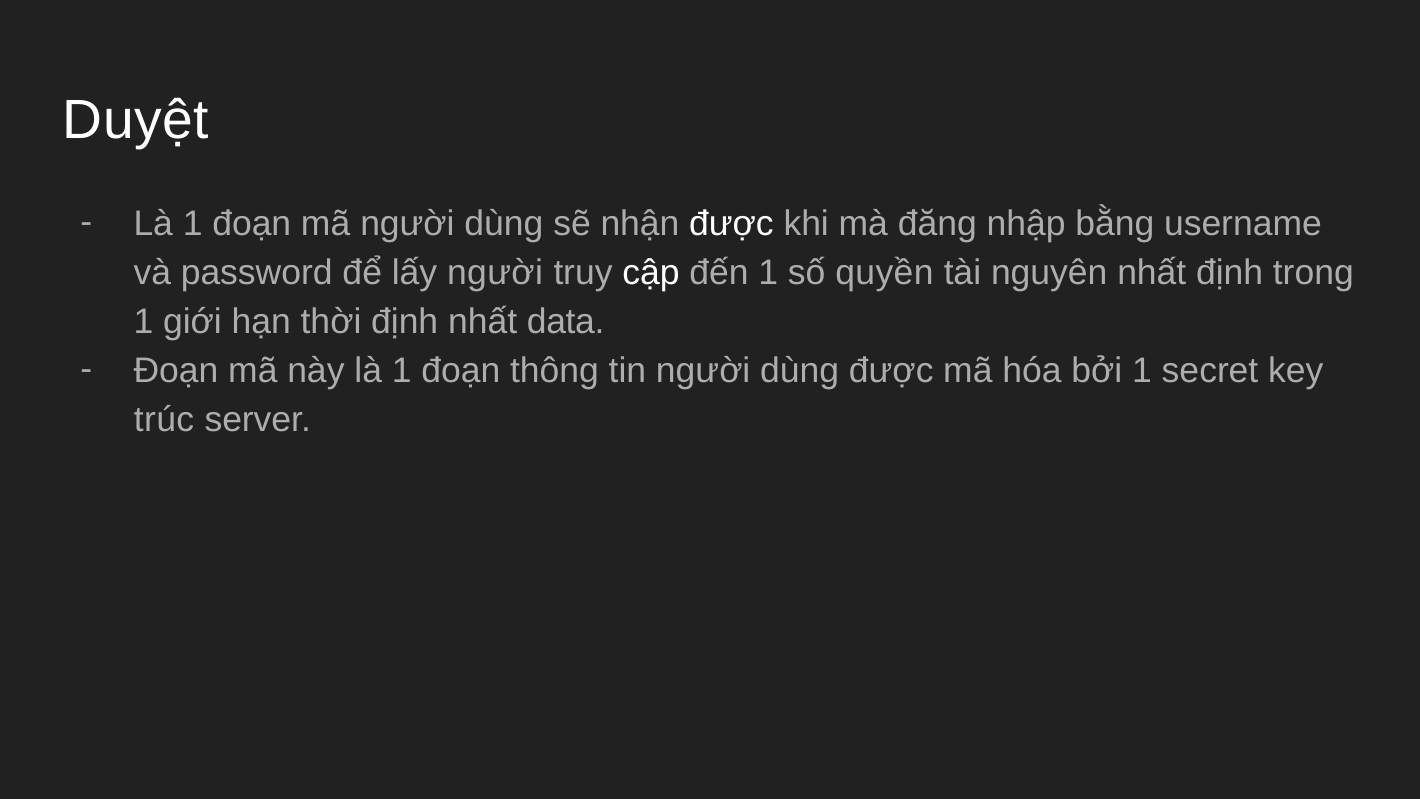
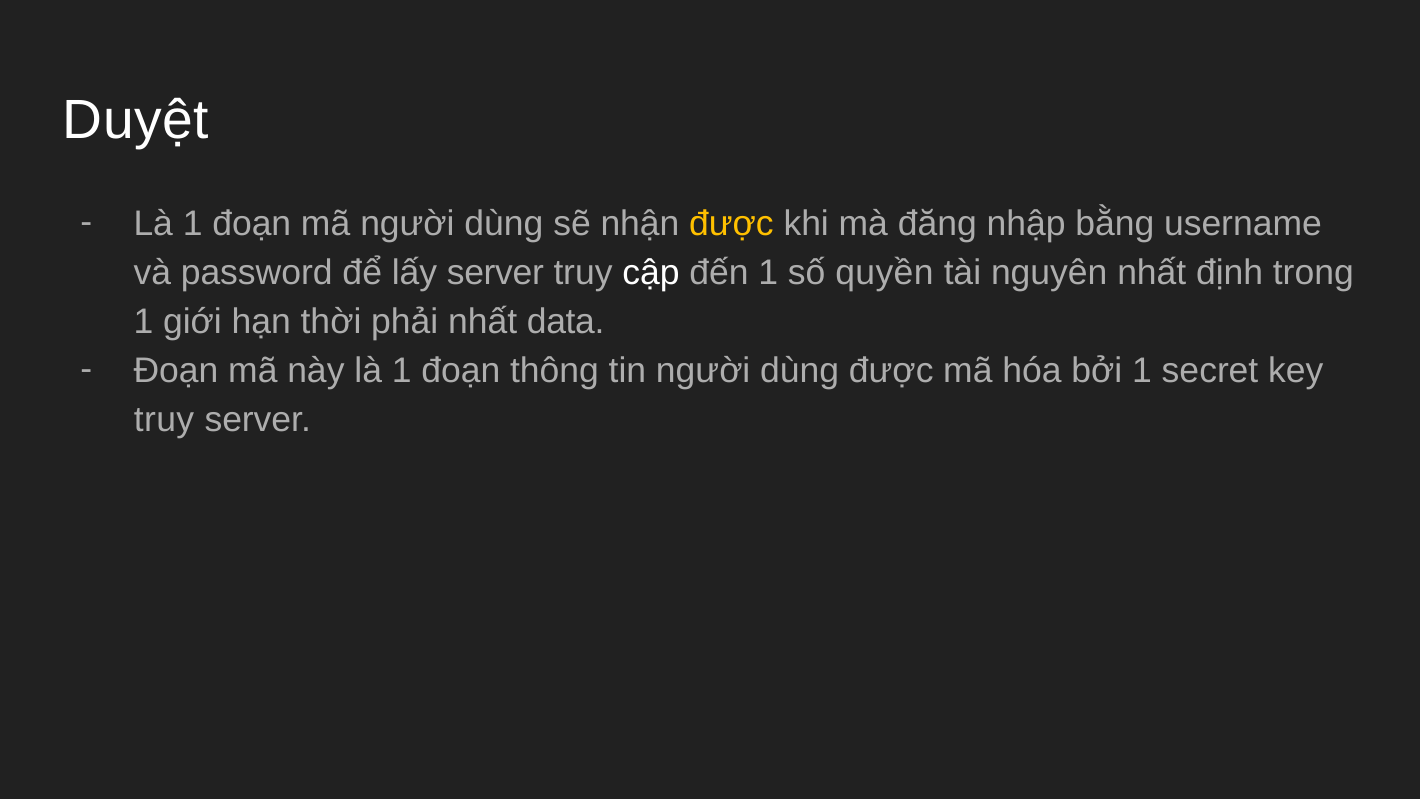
được at (731, 223) colour: white -> yellow
lấy người: người -> server
thời định: định -> phải
trúc at (164, 419): trúc -> truy
